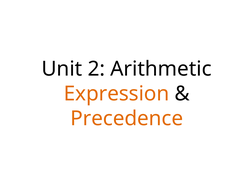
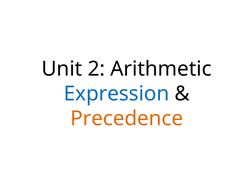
Expression colour: orange -> blue
